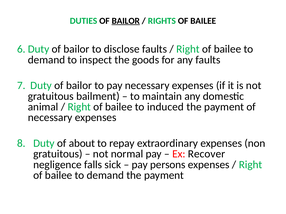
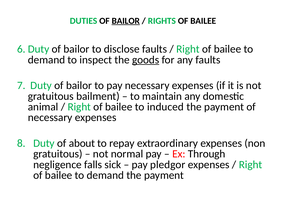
goods underline: none -> present
Recover: Recover -> Through
persons: persons -> pledgor
